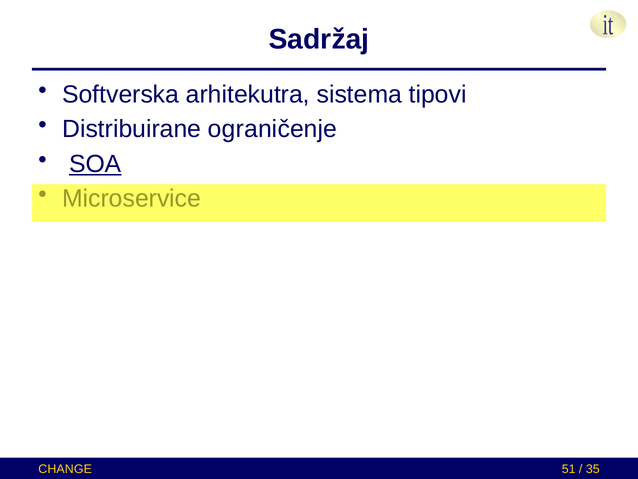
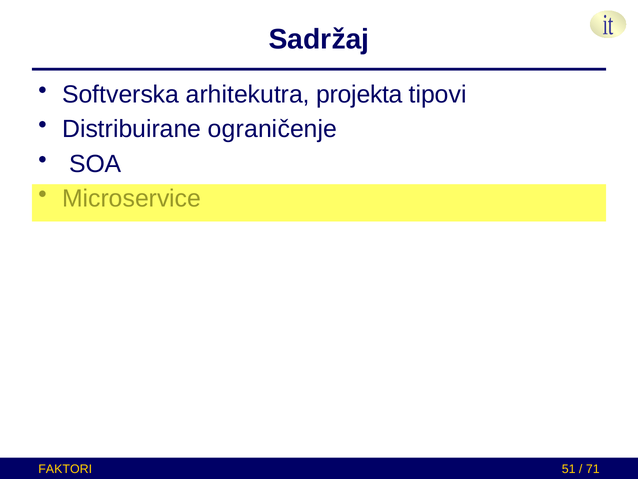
sistema: sistema -> projekta
SOA underline: present -> none
CHANGE: CHANGE -> FAKTORI
35: 35 -> 71
